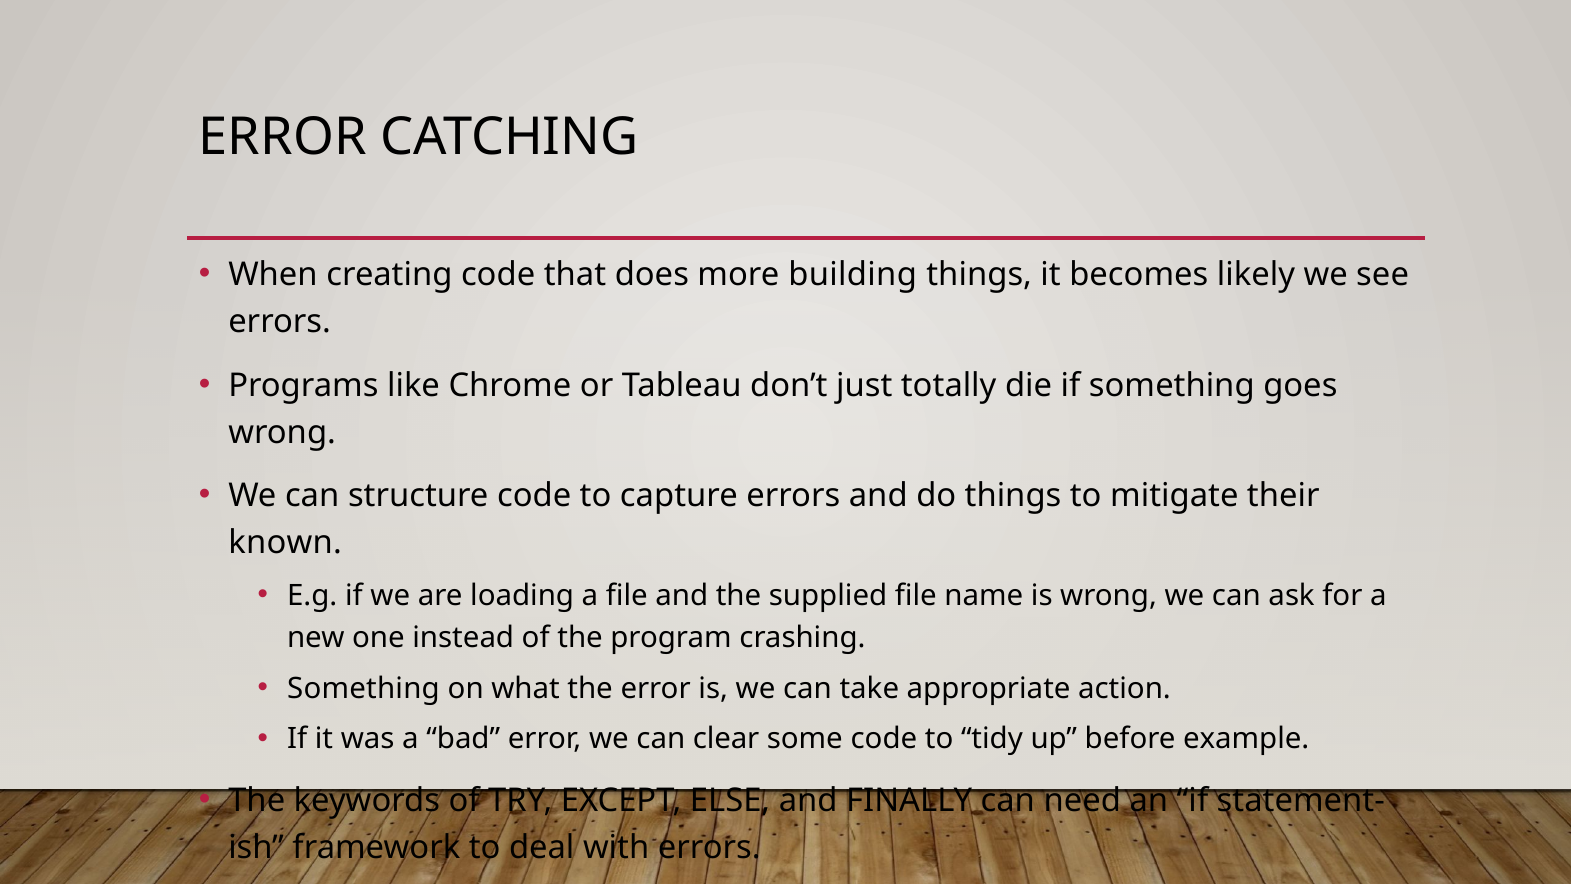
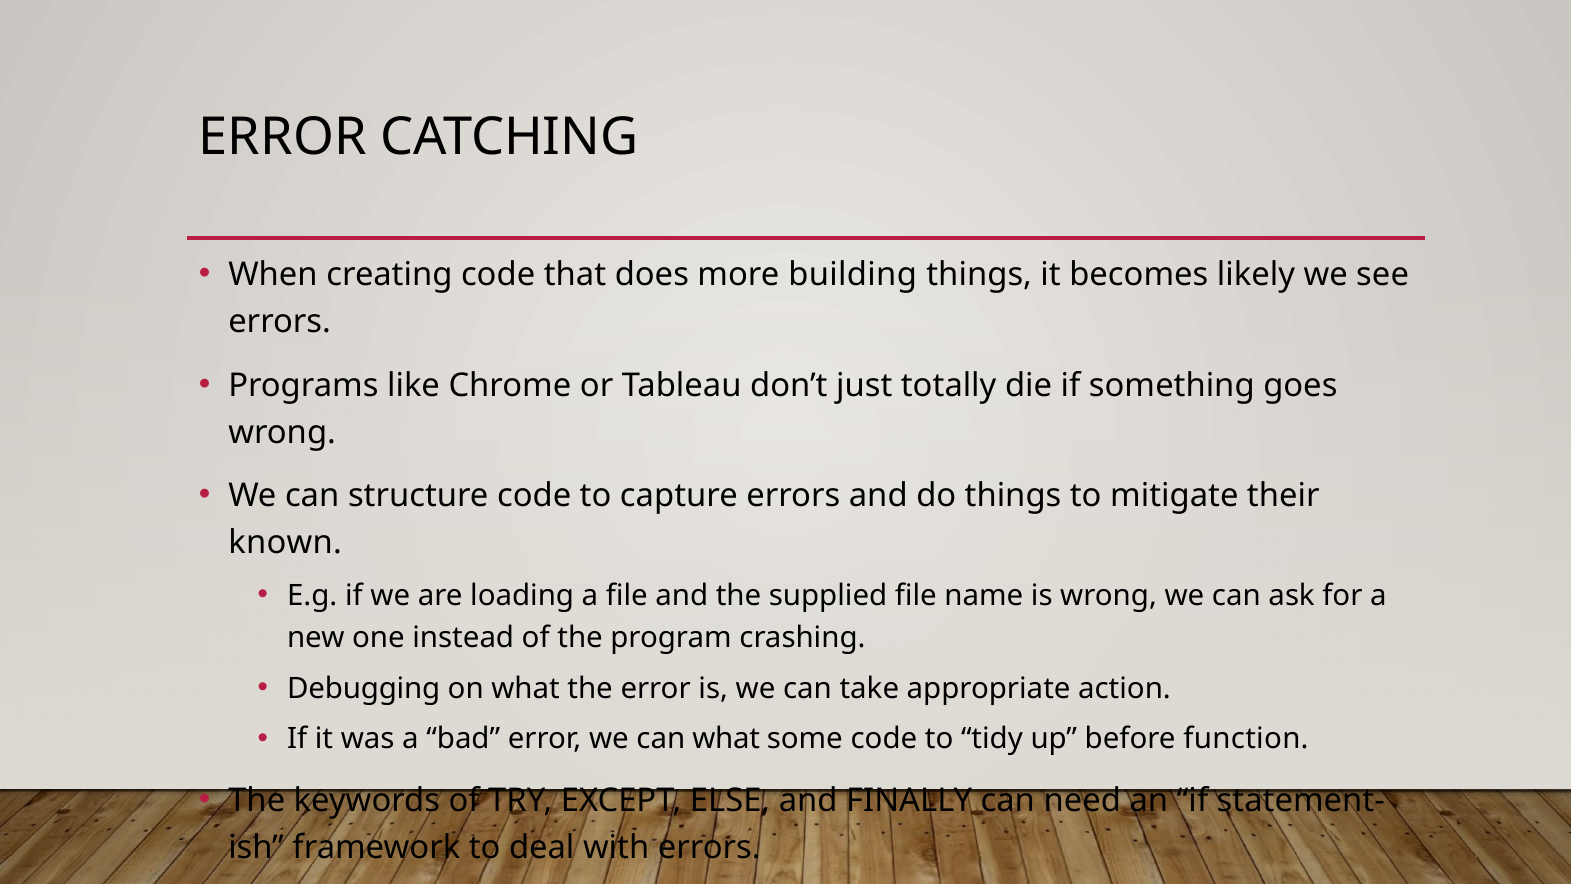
Something at (364, 688): Something -> Debugging
can clear: clear -> what
example: example -> function
